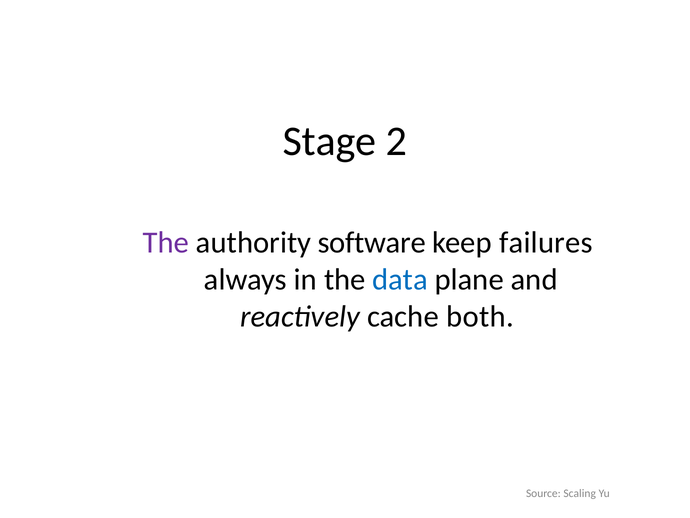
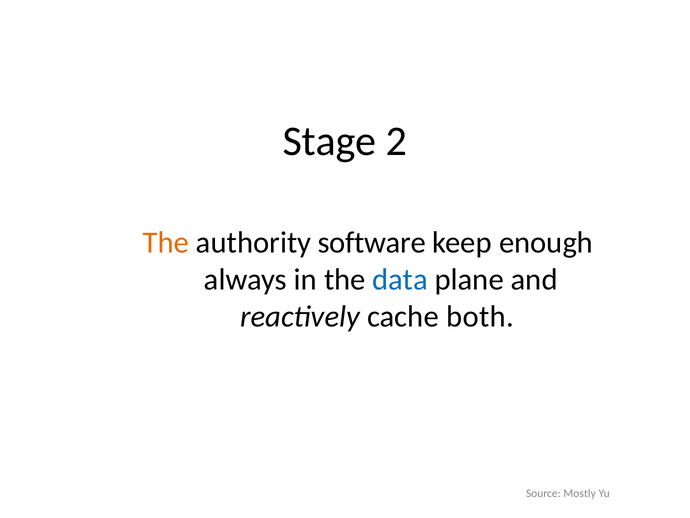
The at (166, 242) colour: purple -> orange
failures: failures -> enough
Scaling: Scaling -> Mostly
